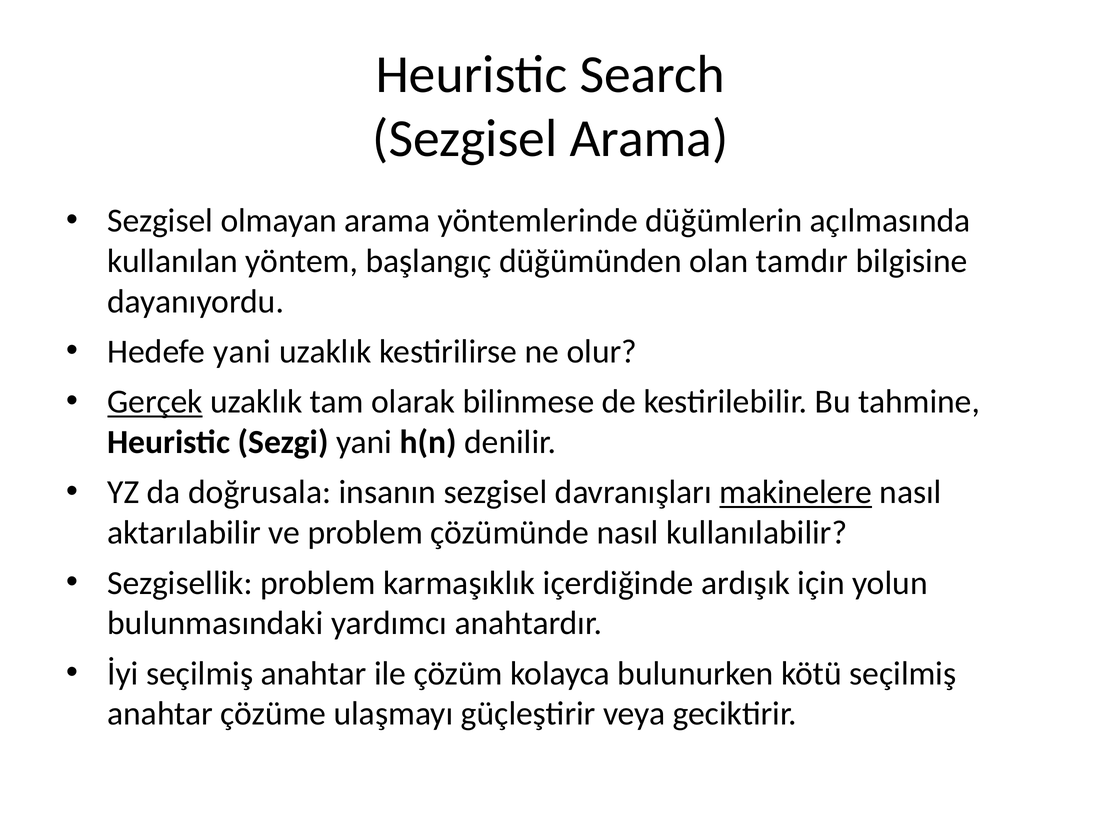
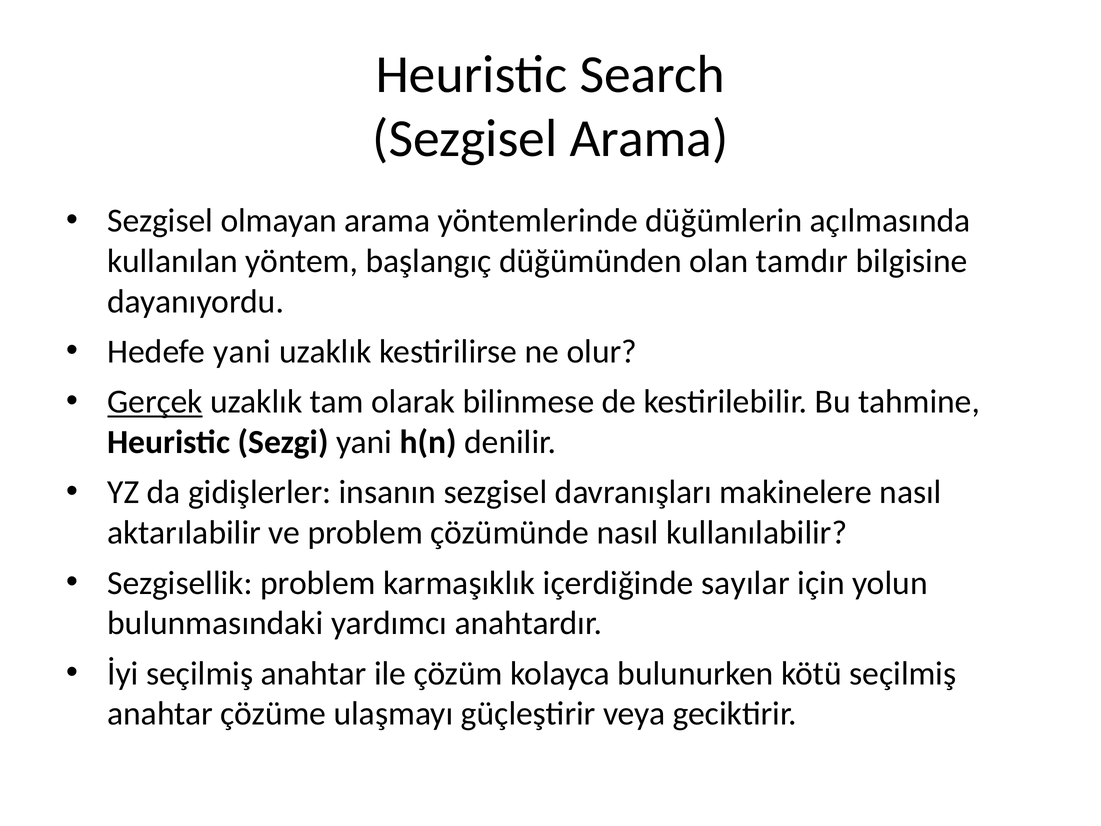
doğrusala: doğrusala -> gidişlerler
makinelere underline: present -> none
ardışık: ardışık -> sayılar
